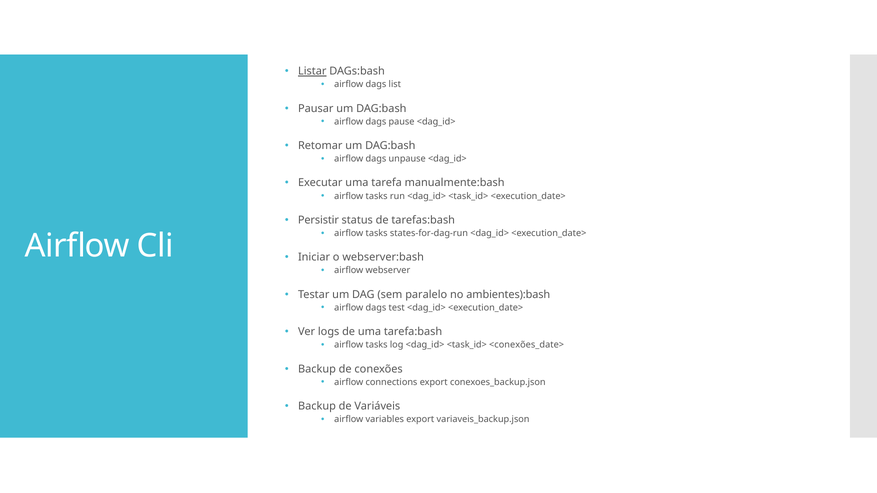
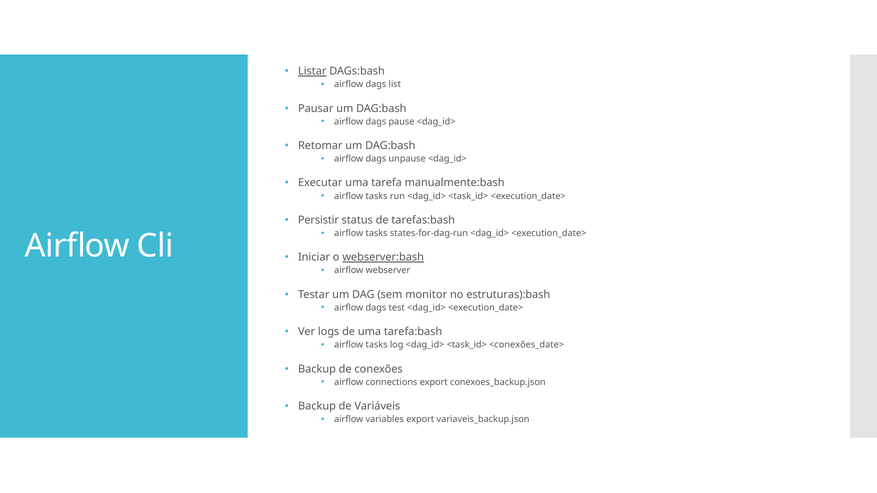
webserver:bash underline: none -> present
paralelo: paralelo -> monitor
ambientes):bash: ambientes):bash -> estruturas):bash
